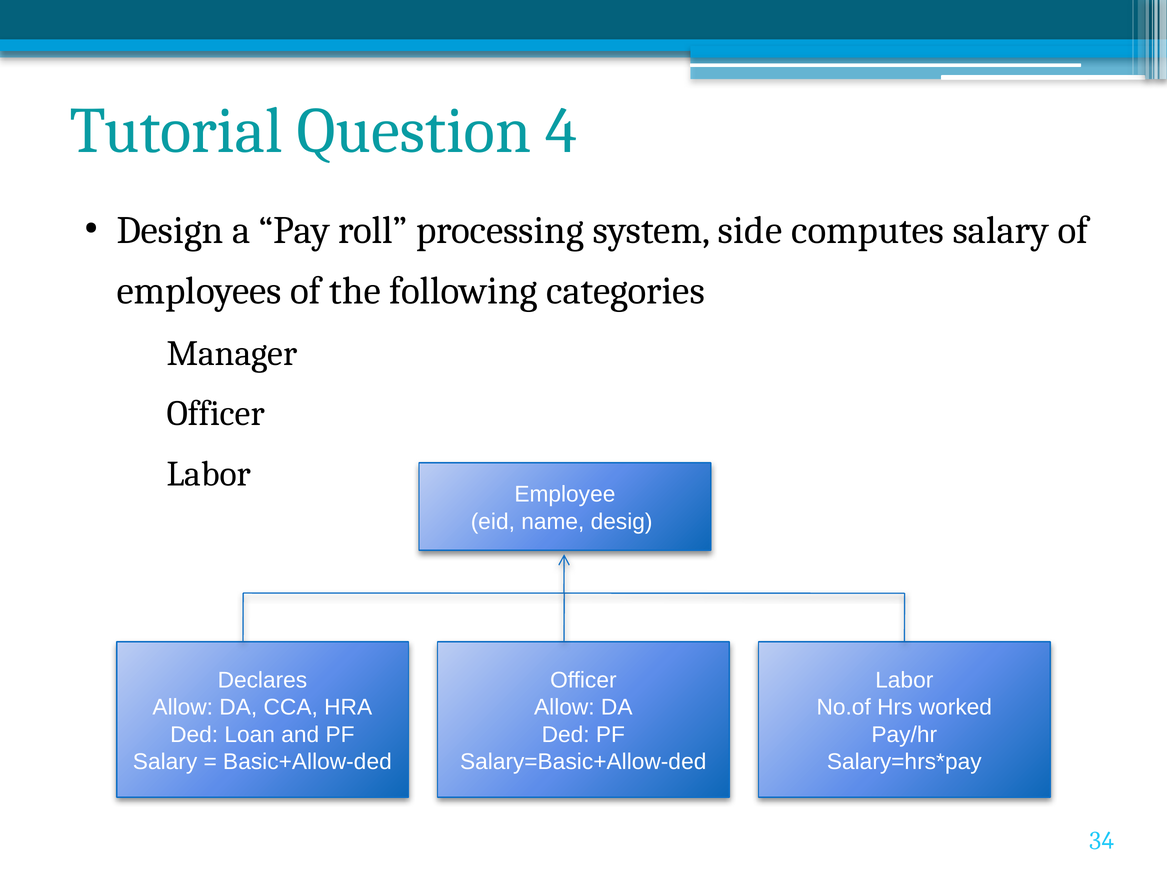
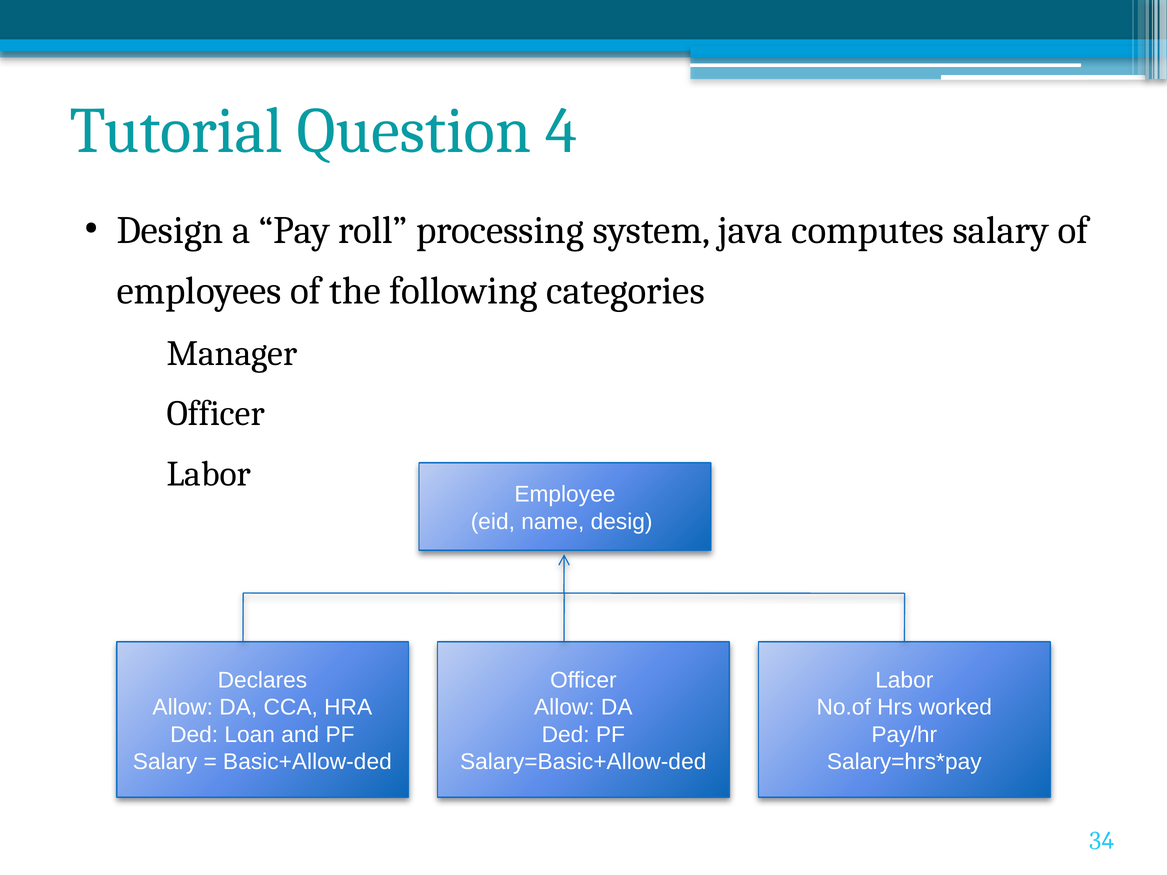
side: side -> java
